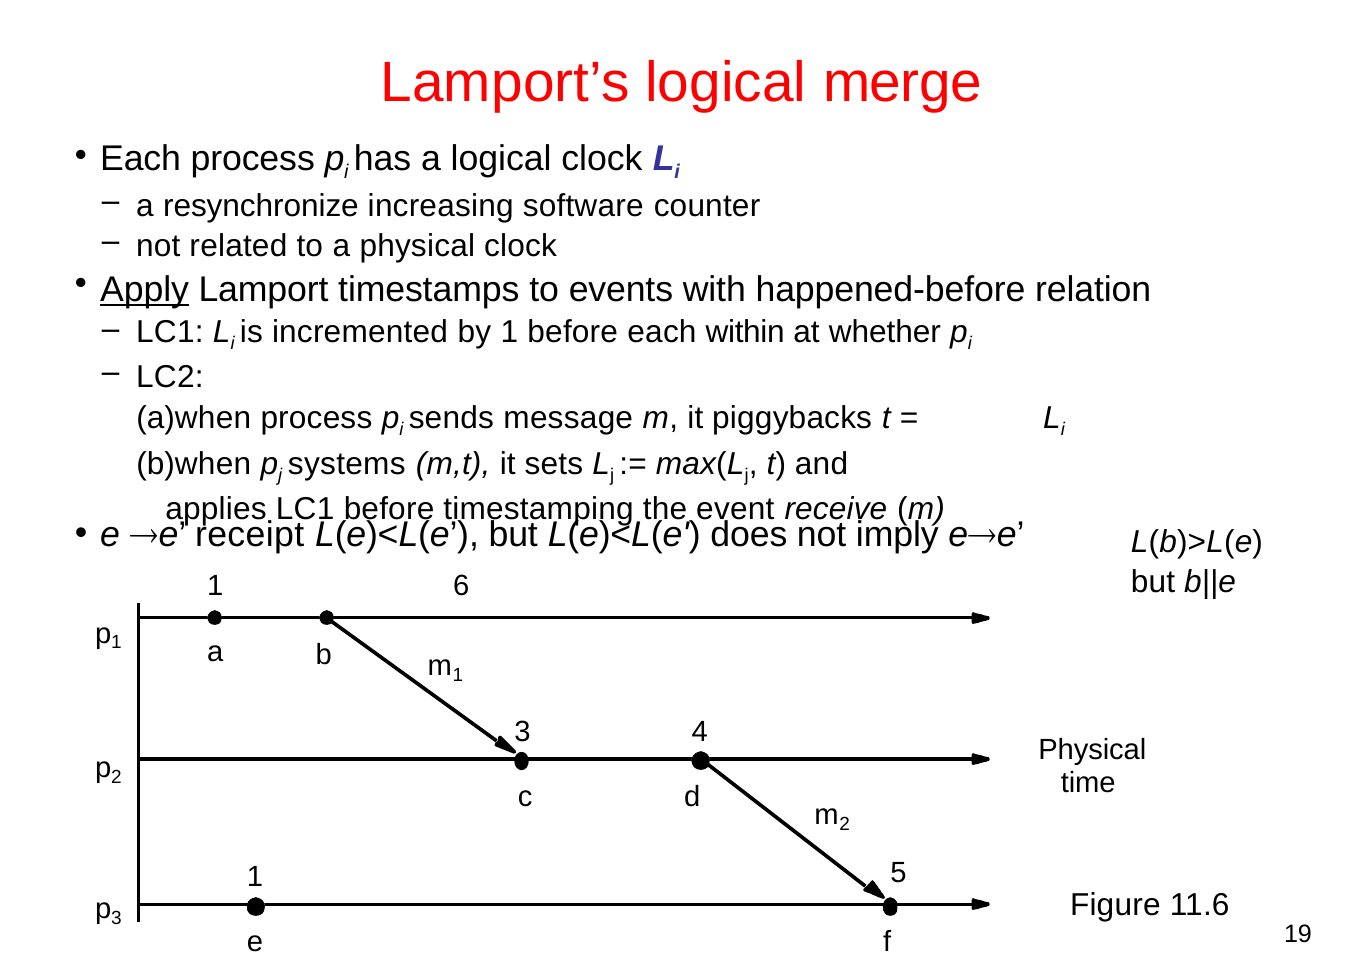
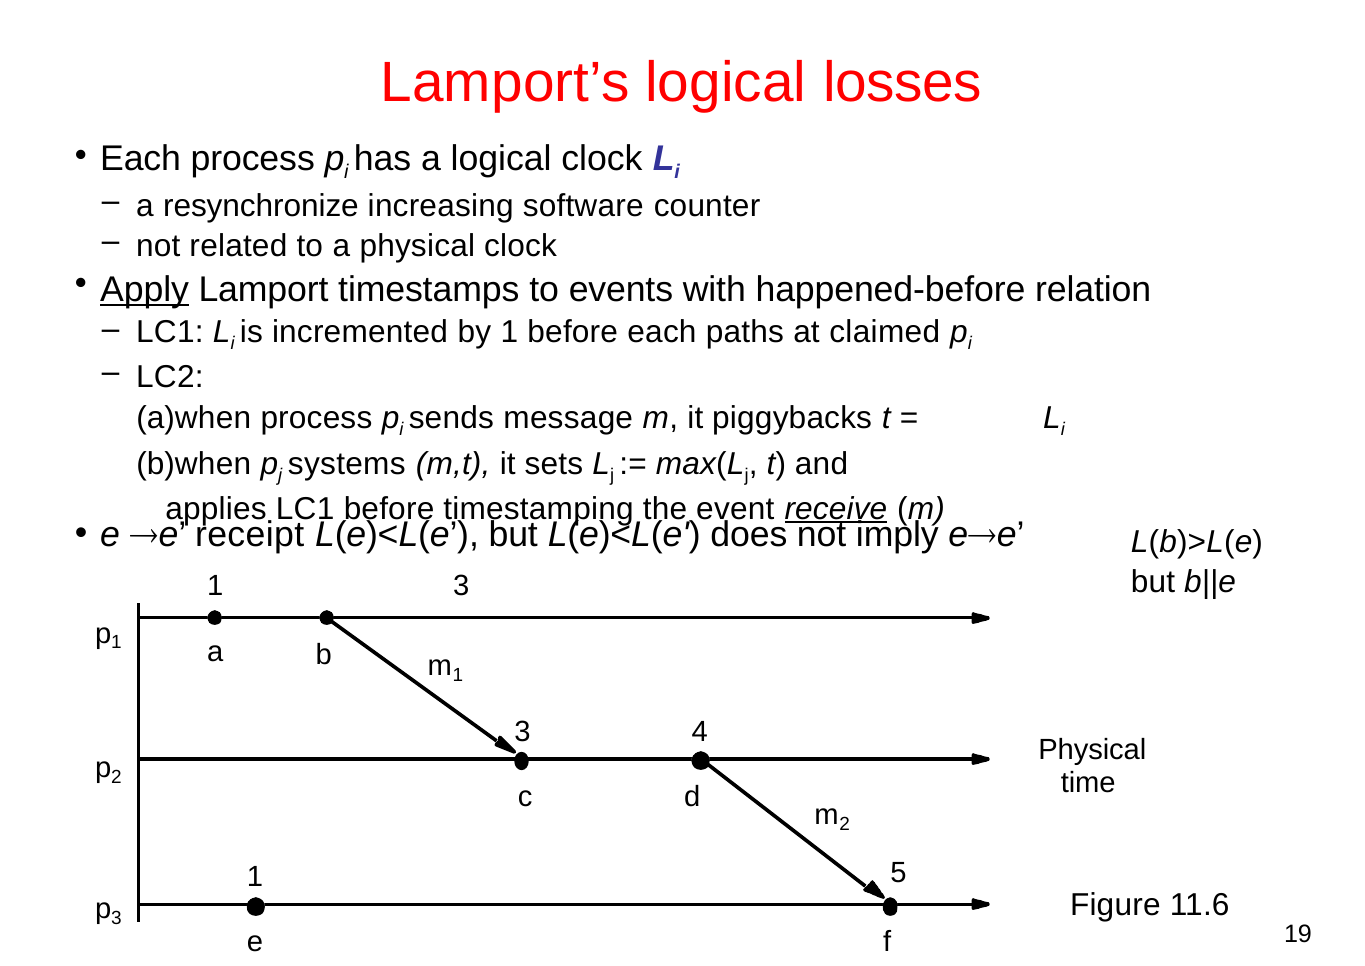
merge: merge -> losses
within: within -> paths
whether: whether -> claimed
receive underline: none -> present
1 6: 6 -> 3
